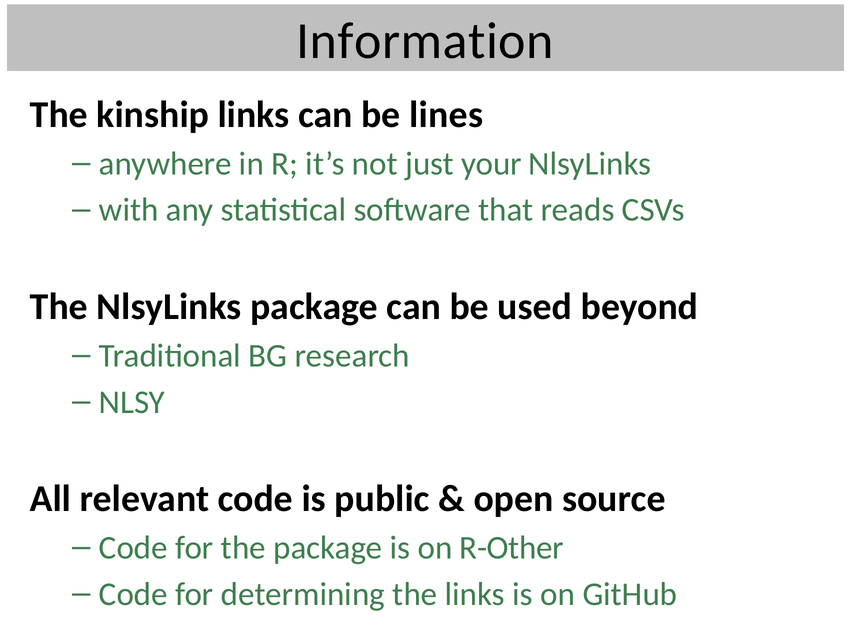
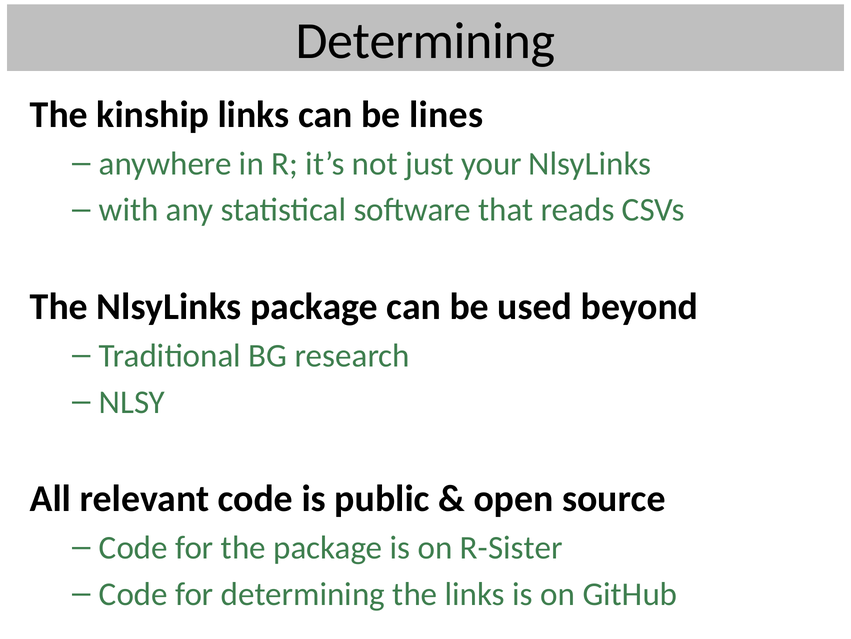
Information at (425, 41): Information -> Determining
R-Other: R-Other -> R-Sister
